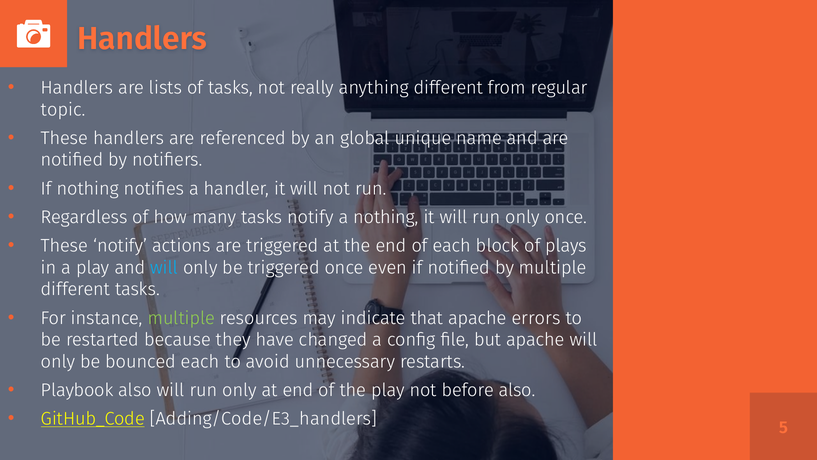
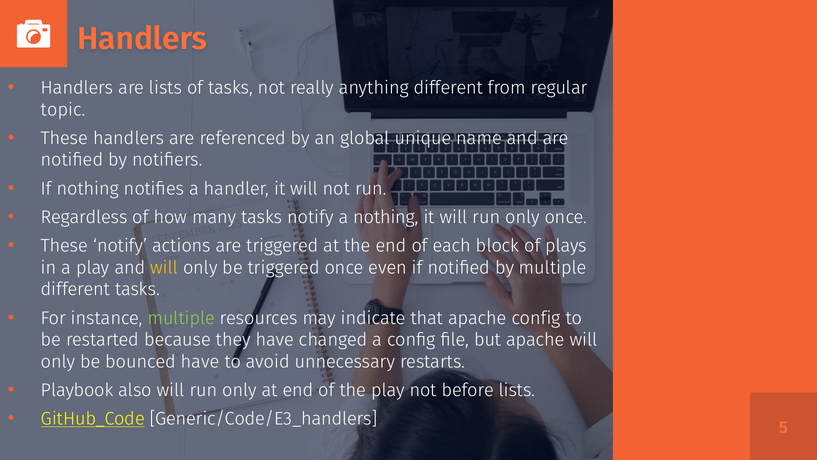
will at (164, 267) colour: light blue -> yellow
apache errors: errors -> config
bounced each: each -> have
before also: also -> lists
Adding/Code/E3_handlers: Adding/Code/E3_handlers -> Generic/Code/E3_handlers
